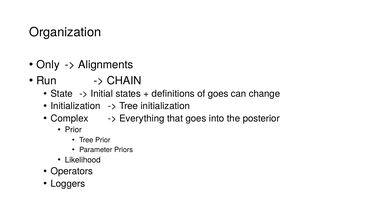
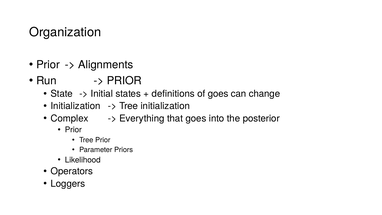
Only at (48, 65): Only -> Prior
CHAIN at (124, 81): CHAIN -> PRIOR
